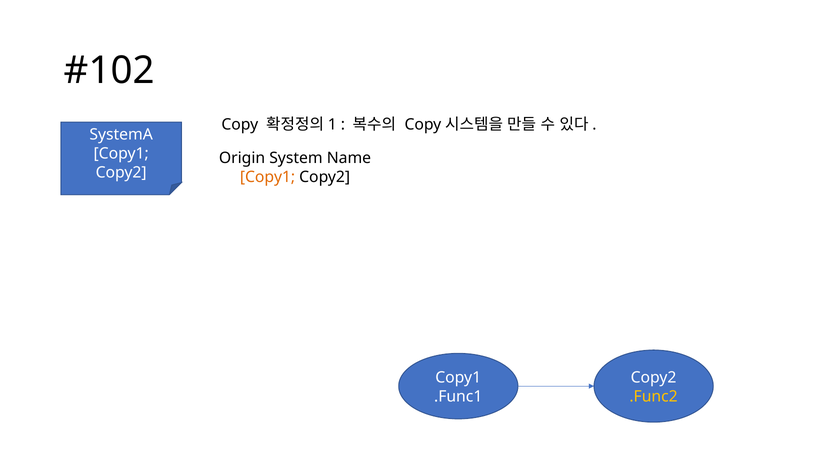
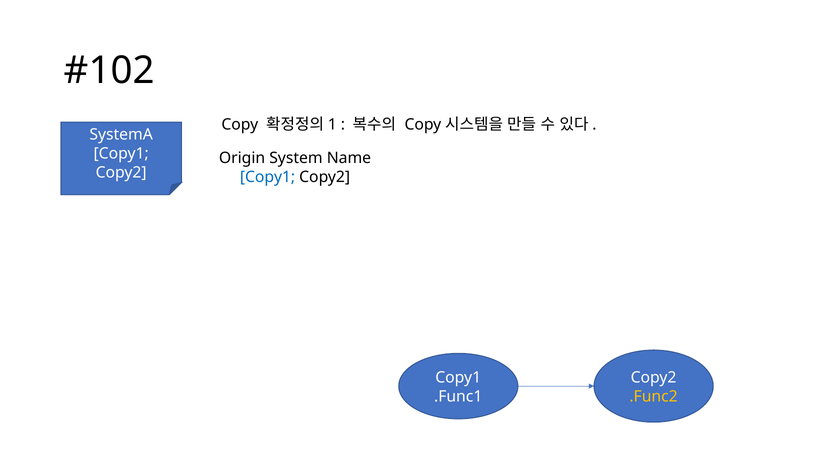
Copy1 at (268, 177) colour: orange -> blue
